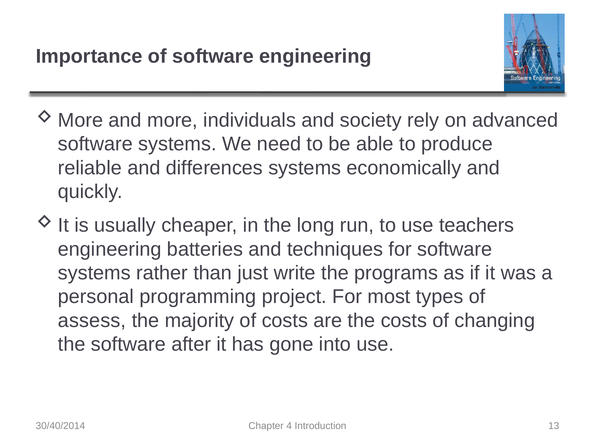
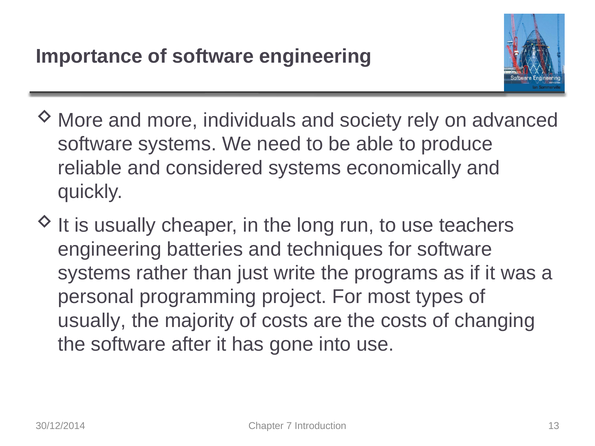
differences: differences -> considered
assess at (92, 321): assess -> usually
30/40/2014: 30/40/2014 -> 30/12/2014
4: 4 -> 7
